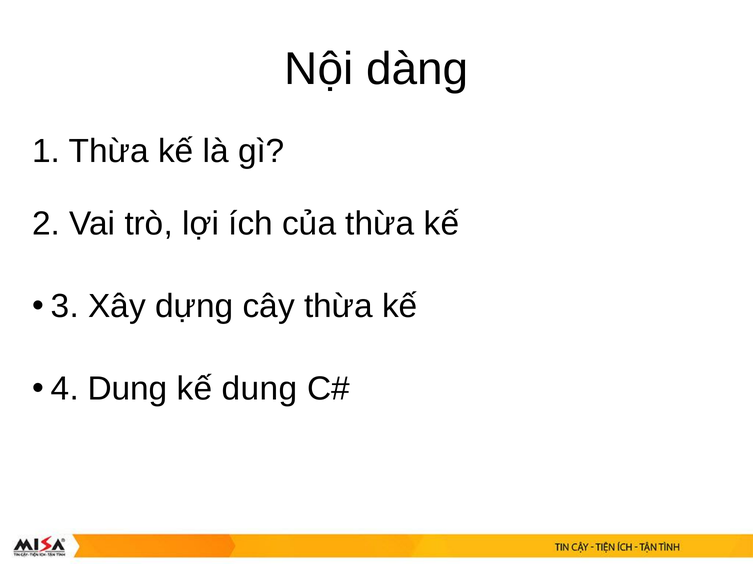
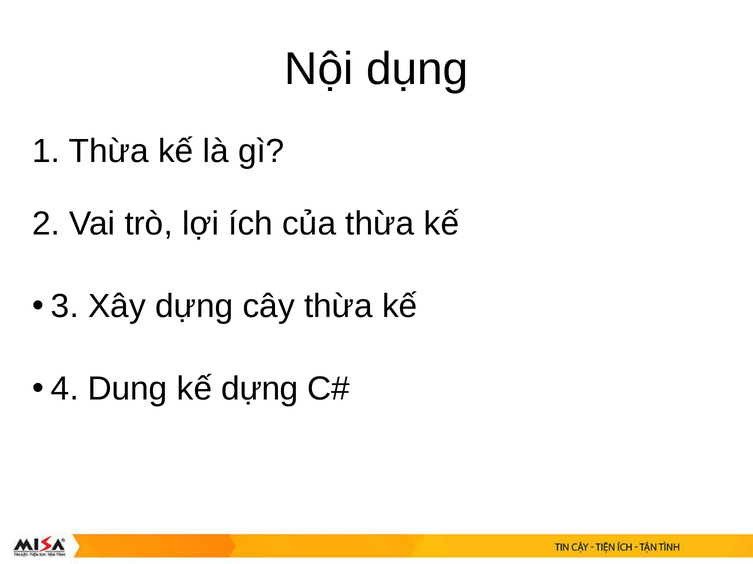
dàng: dàng -> dụng
kế dung: dung -> dựng
